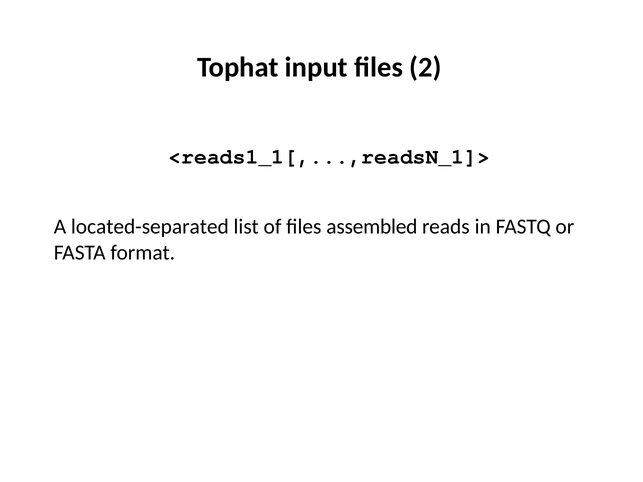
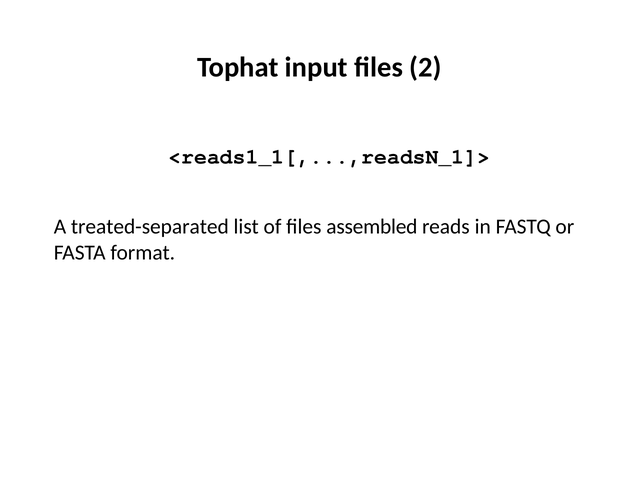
located-separated: located-separated -> treated-separated
